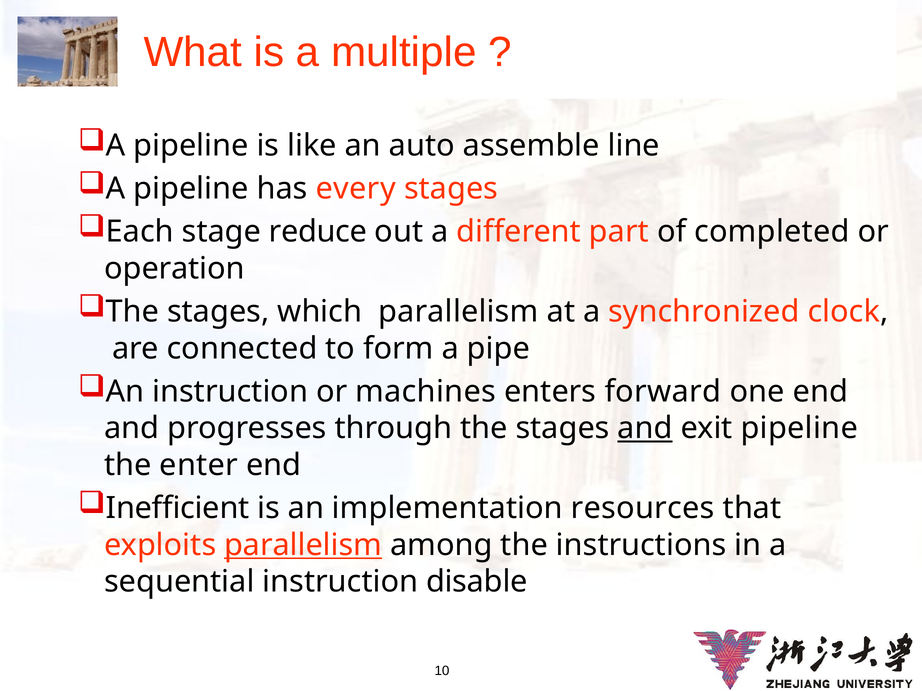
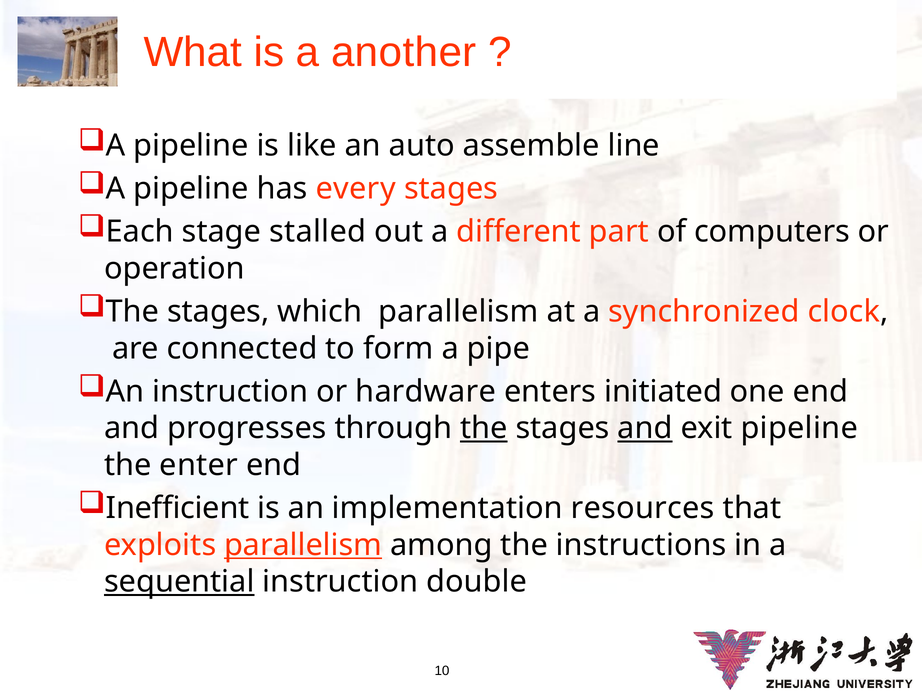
multiple: multiple -> another
reduce: reduce -> stalled
completed: completed -> computers
machines: machines -> hardware
forward: forward -> initiated
the at (484, 429) underline: none -> present
sequential underline: none -> present
disable: disable -> double
